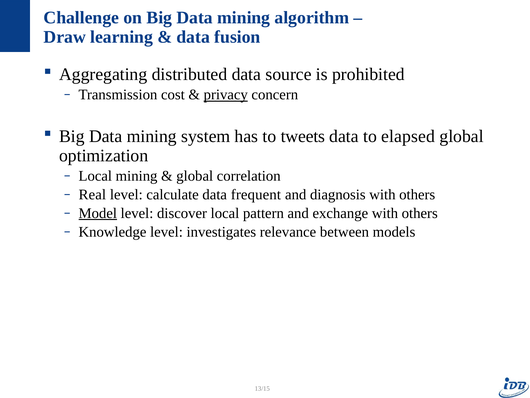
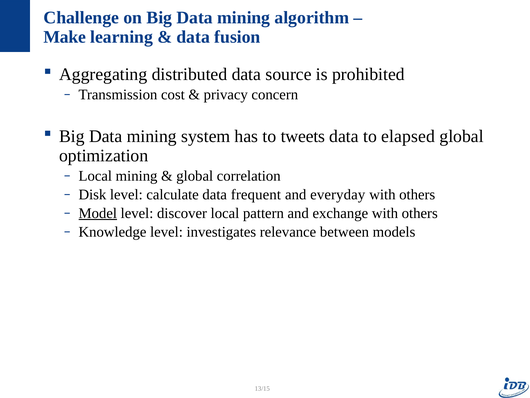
Draw: Draw -> Make
privacy underline: present -> none
Real: Real -> Disk
diagnosis: diagnosis -> everyday
